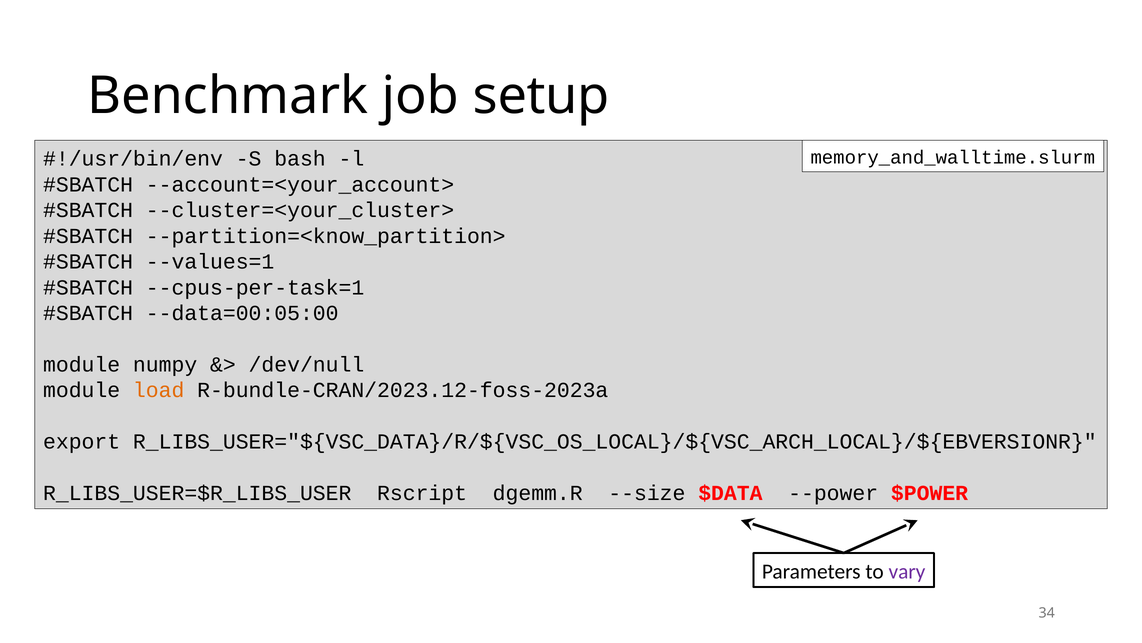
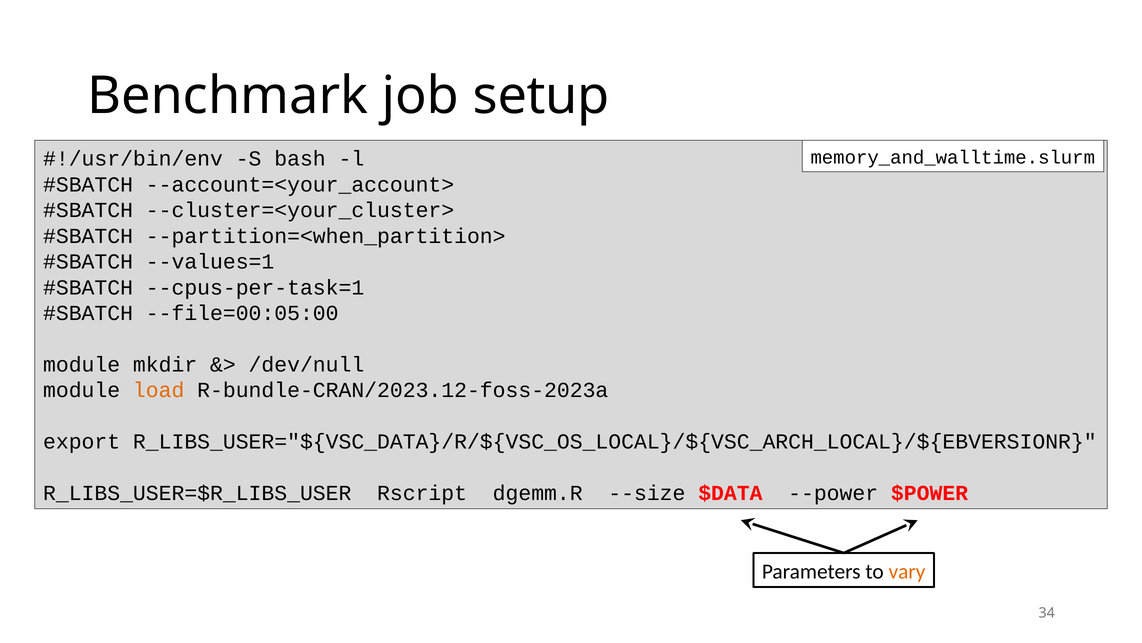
--partition=<know_partition>: --partition=<know_partition> -> --partition=<when_partition>
--data=00:05:00: --data=00:05:00 -> --file=00:05:00
numpy: numpy -> mkdir
vary colour: purple -> orange
